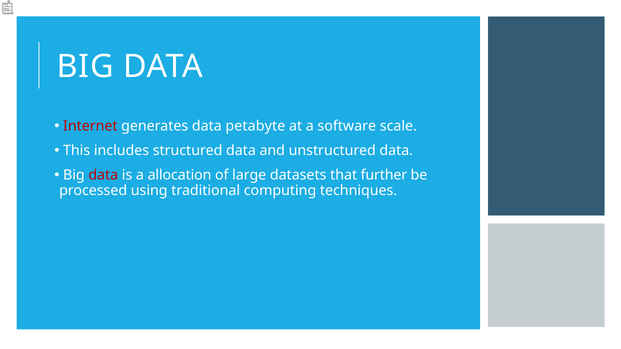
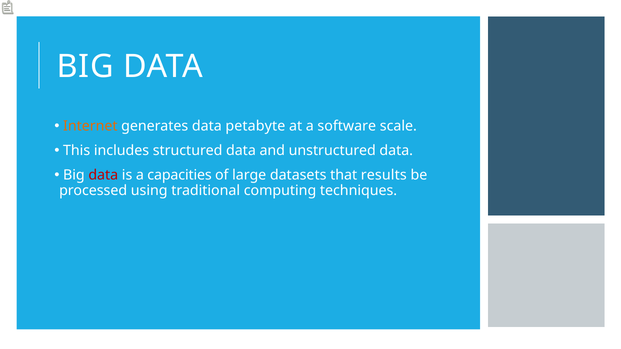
Internet colour: red -> orange
allocation: allocation -> capacities
further: further -> results
